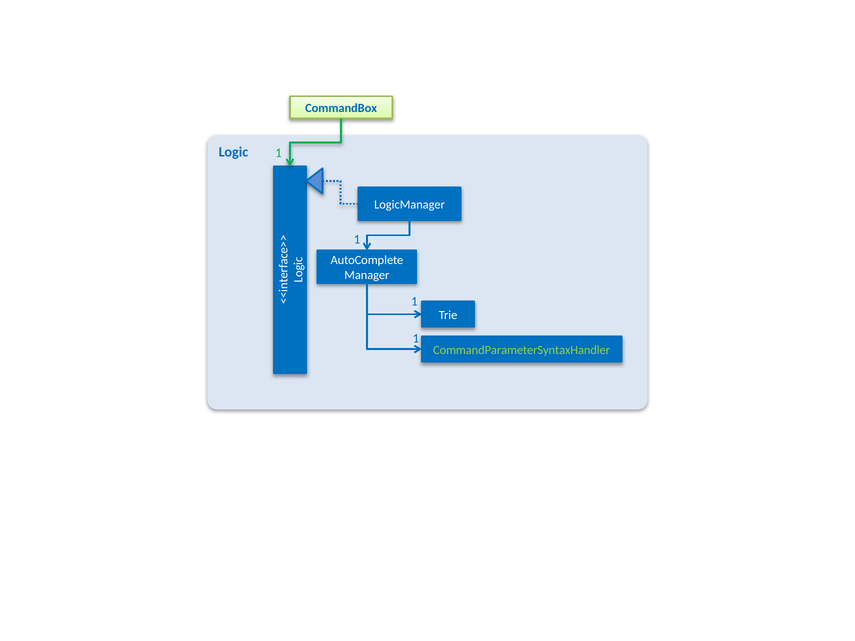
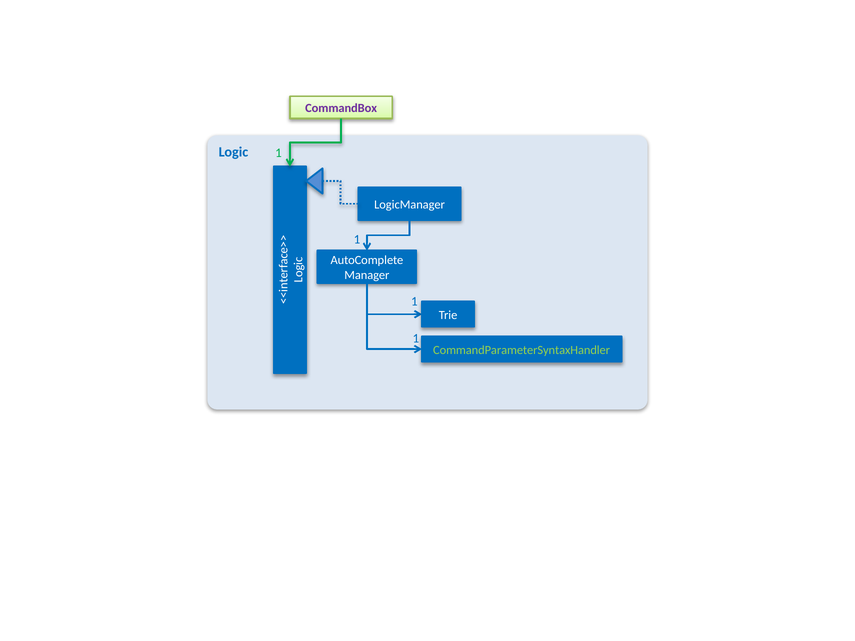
CommandBox colour: blue -> purple
